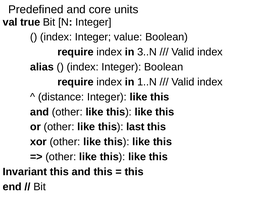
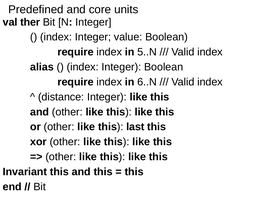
true: true -> ther
3..N: 3..N -> 5..N
1..N: 1..N -> 6..N
